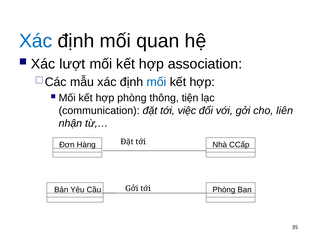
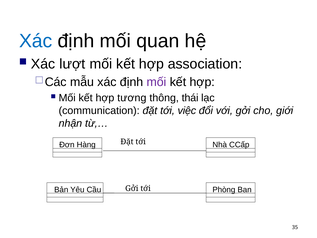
mối at (157, 82) colour: blue -> purple
hợp phòng: phòng -> tương
tiện: tiện -> thái
liên: liên -> giới
